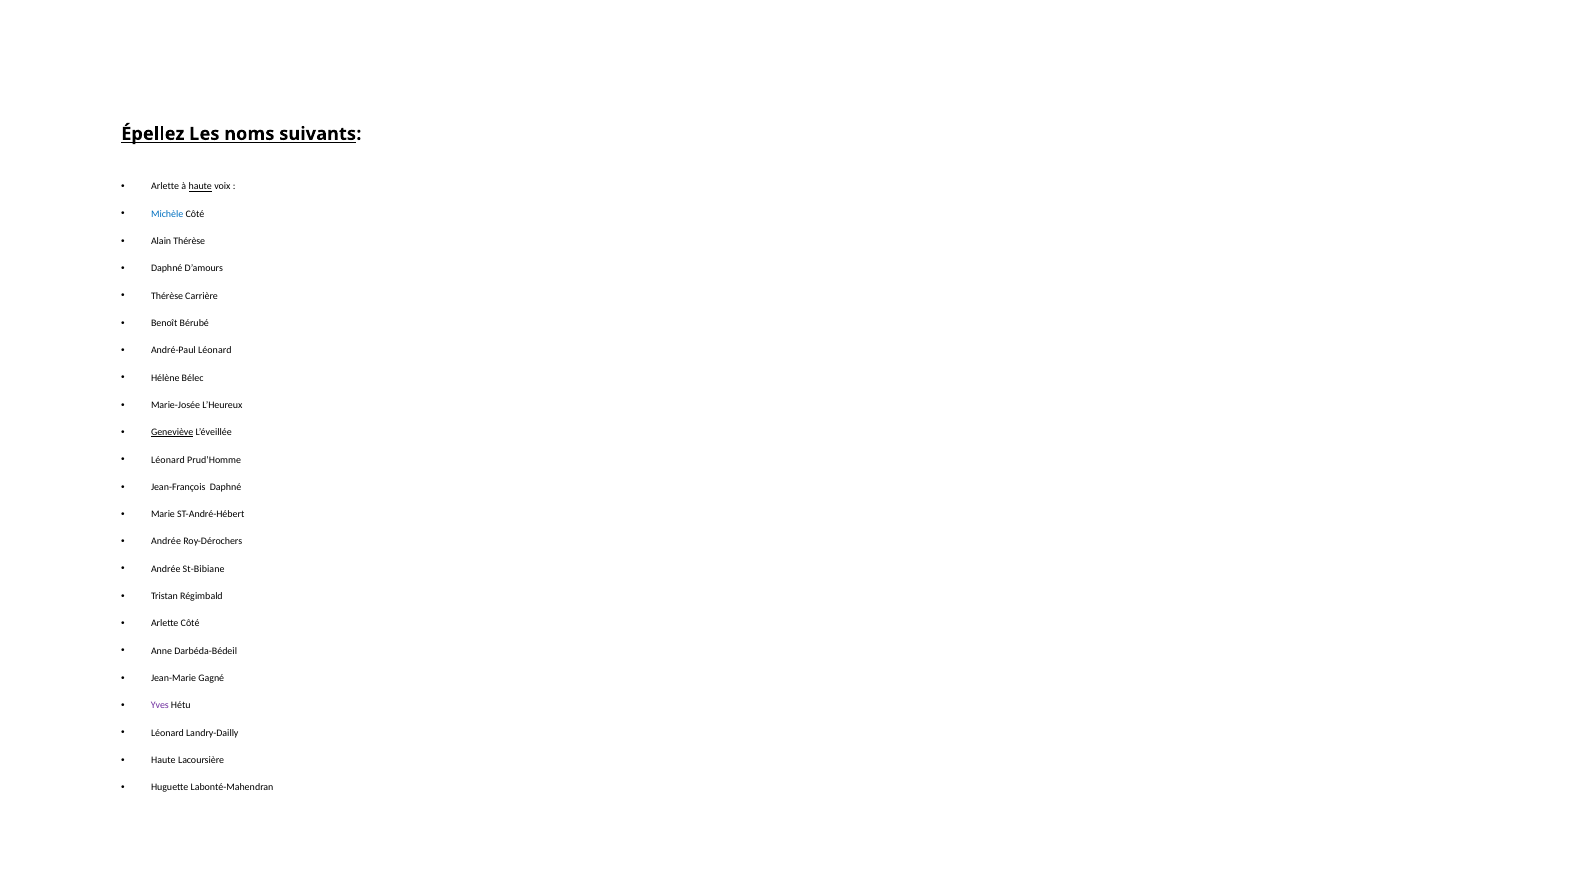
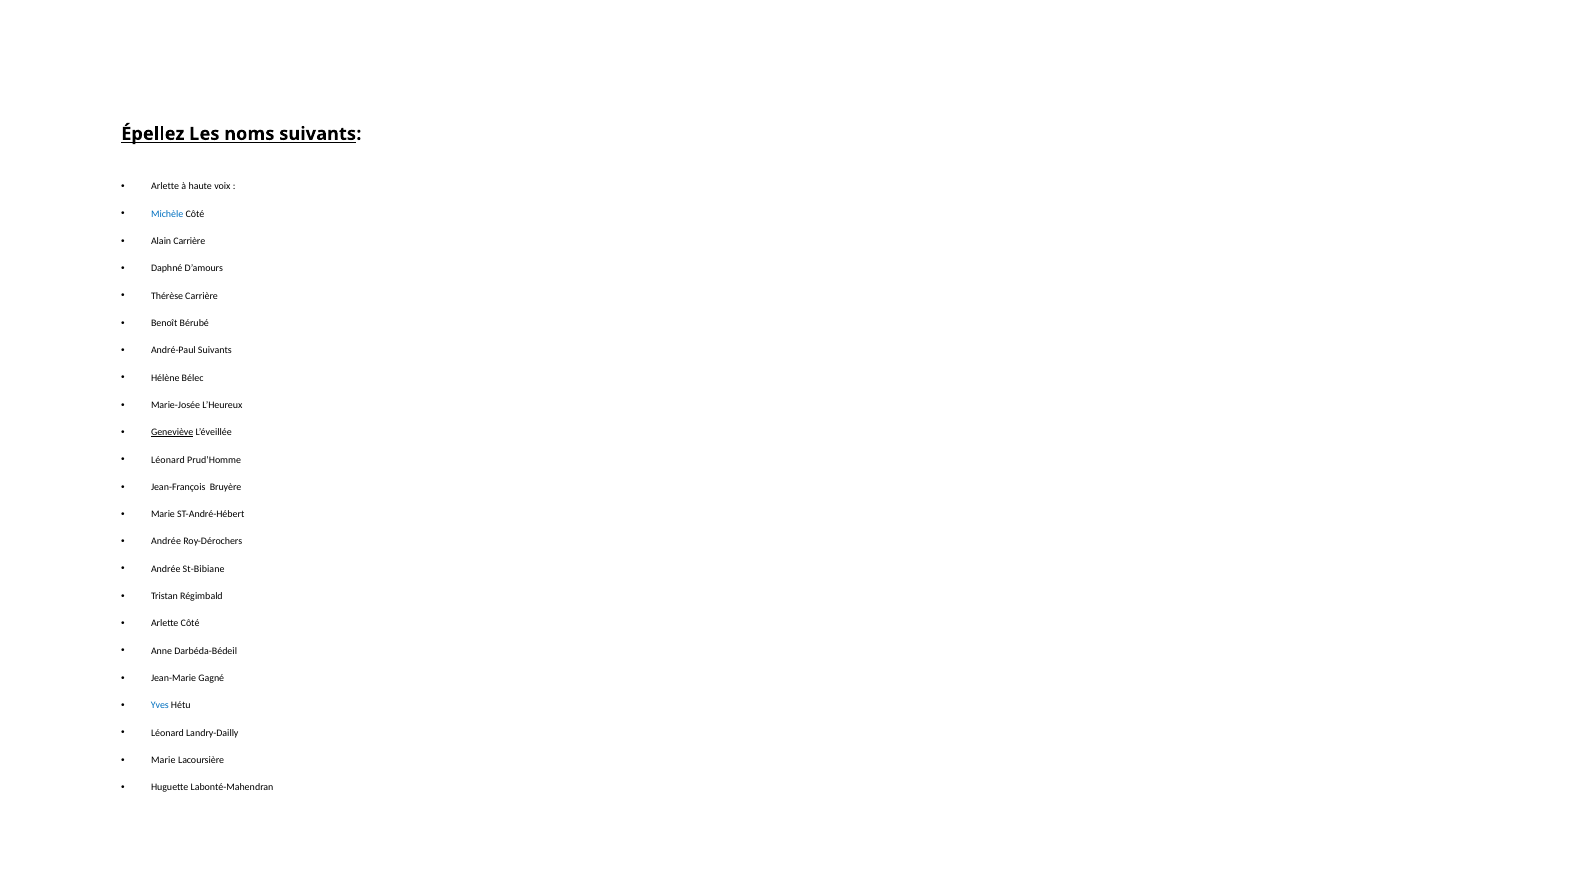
haute at (200, 187) underline: present -> none
Alain Thérèse: Thérèse -> Carrière
André-Paul Léonard: Léonard -> Suivants
Jean-François Daphné: Daphné -> Bruyère
Yves colour: purple -> blue
Haute at (163, 761): Haute -> Marie
